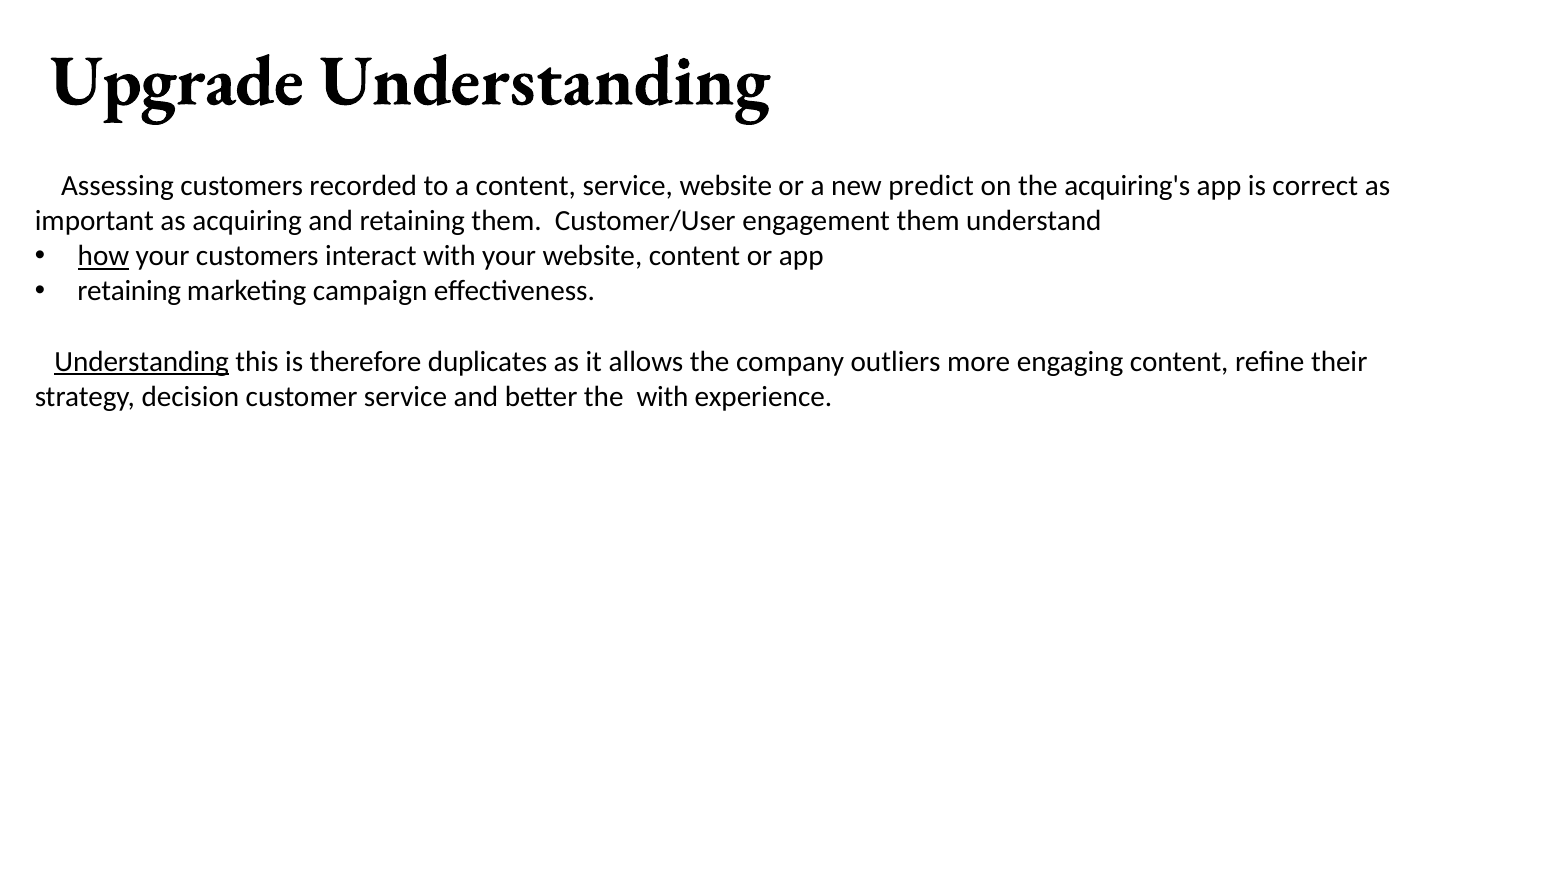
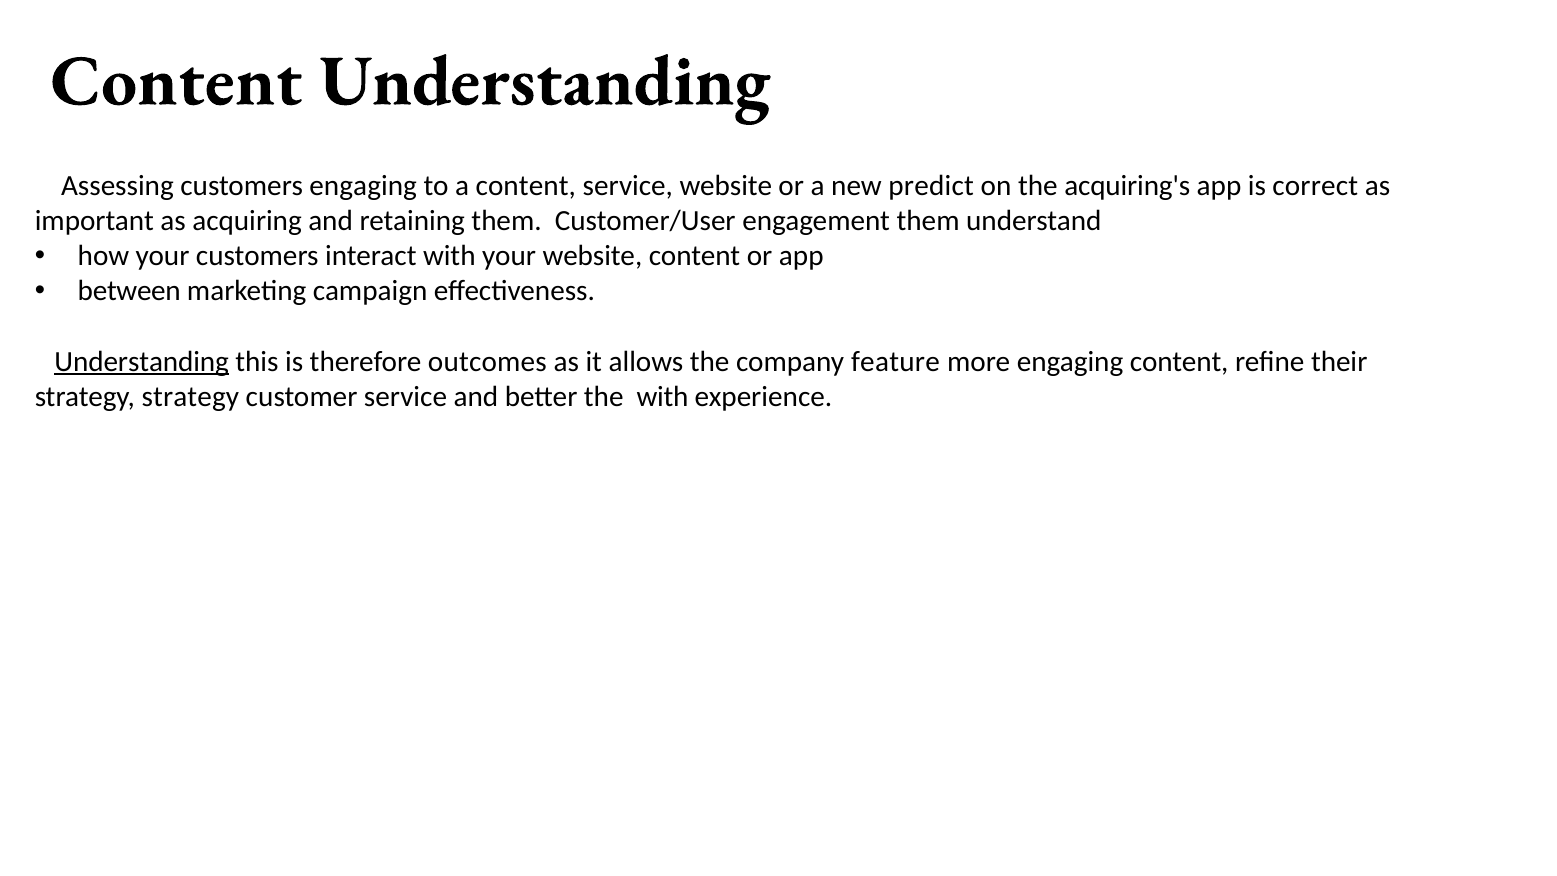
Upgrade at (177, 81): Upgrade -> Content
customers recorded: recorded -> engaging
how underline: present -> none
retaining at (129, 291): retaining -> between
duplicates: duplicates -> outcomes
outliers: outliers -> feature
strategy decision: decision -> strategy
